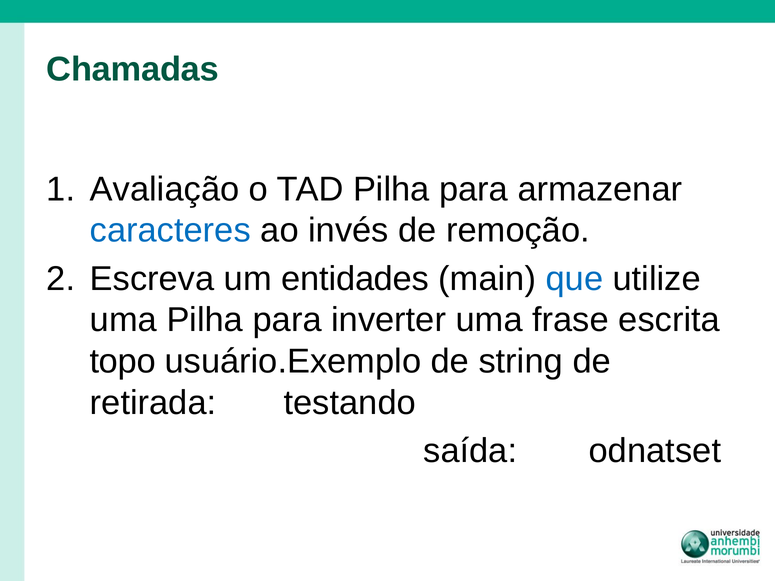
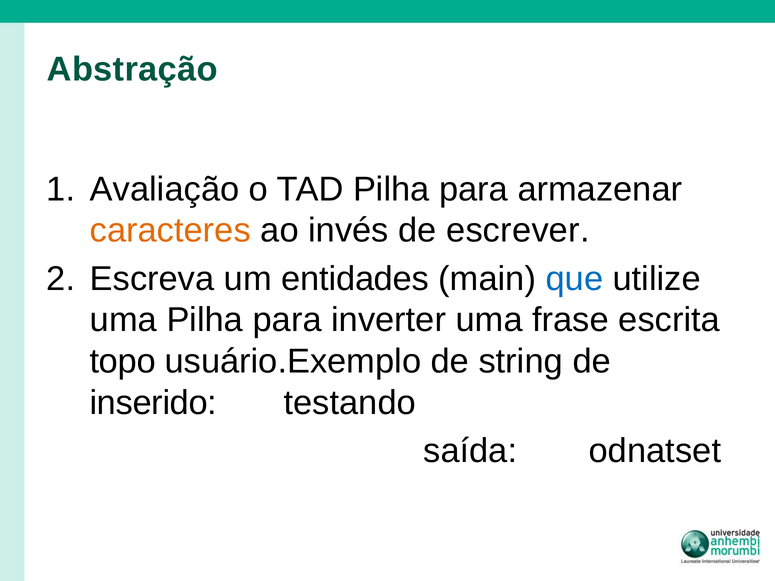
Chamadas: Chamadas -> Abstração
caracteres colour: blue -> orange
remoção: remoção -> escrever
retirada: retirada -> inserido
